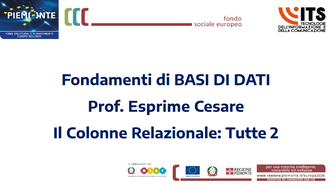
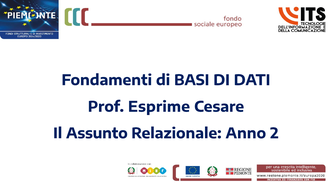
Colonne: Colonne -> Assunto
Tutte: Tutte -> Anno
